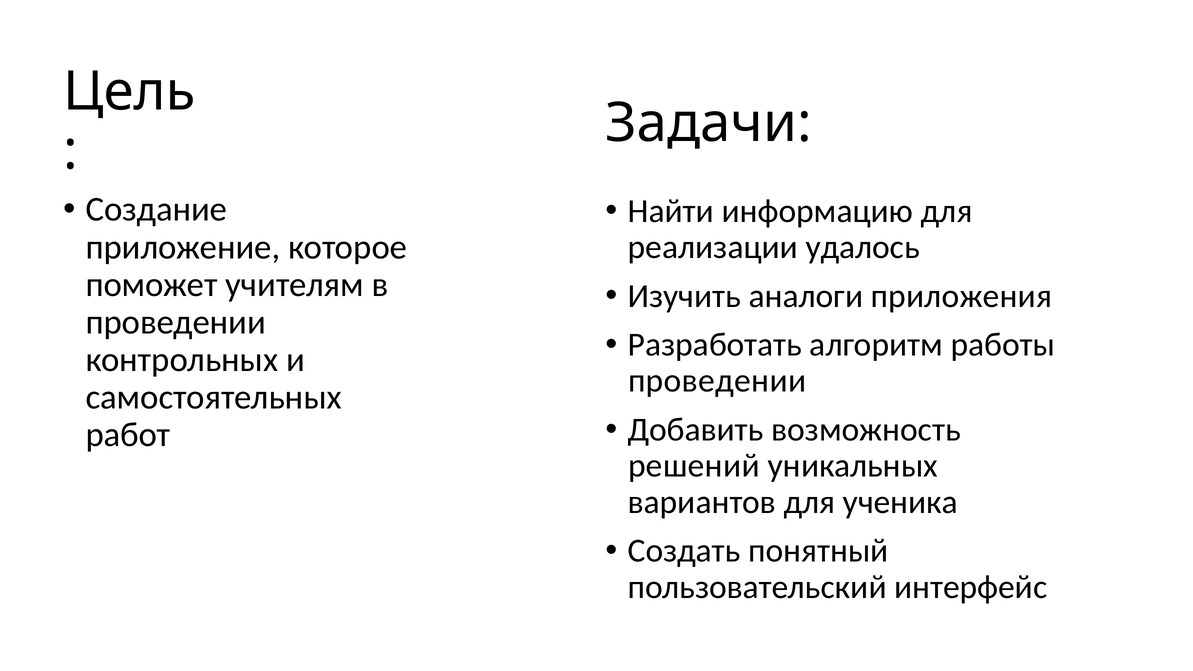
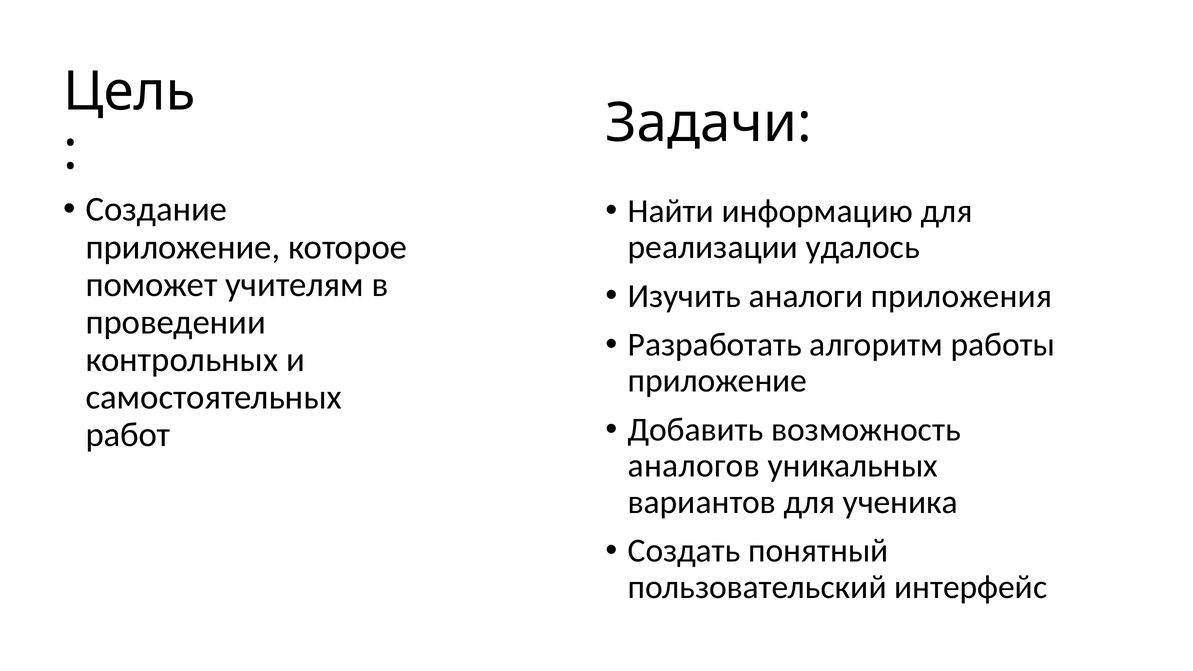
проведении at (717, 381): проведении -> приложение
решений: решений -> аналогов
